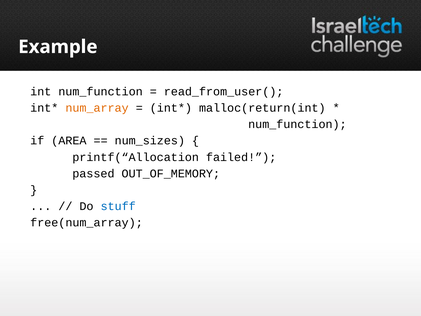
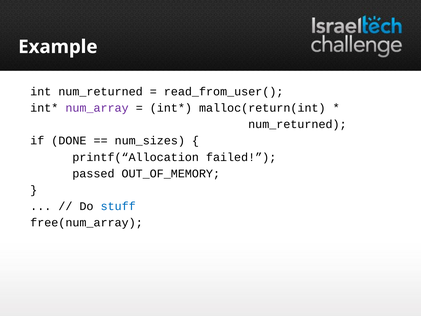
int num_function: num_function -> num_returned
num_array colour: orange -> purple
num_function at (297, 124): num_function -> num_returned
AREA: AREA -> DONE
